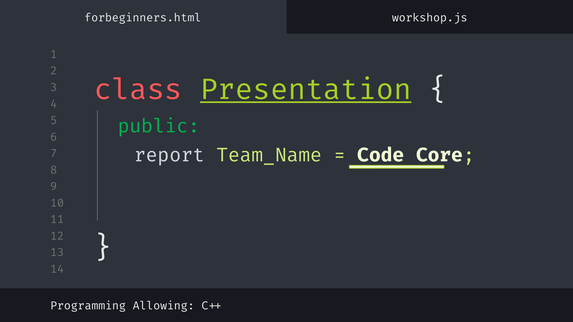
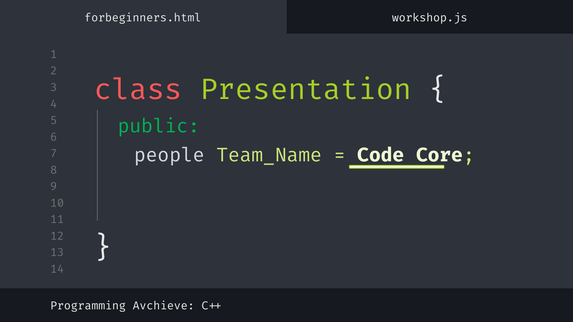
Presentation underline: present -> none
report: report -> people
Allowing: Allowing -> Avchieve
